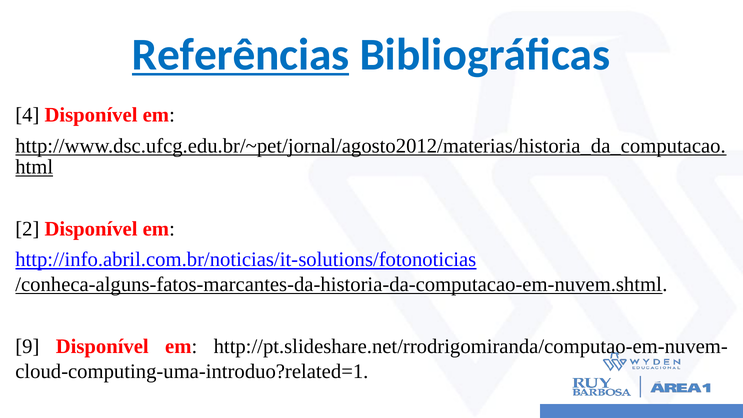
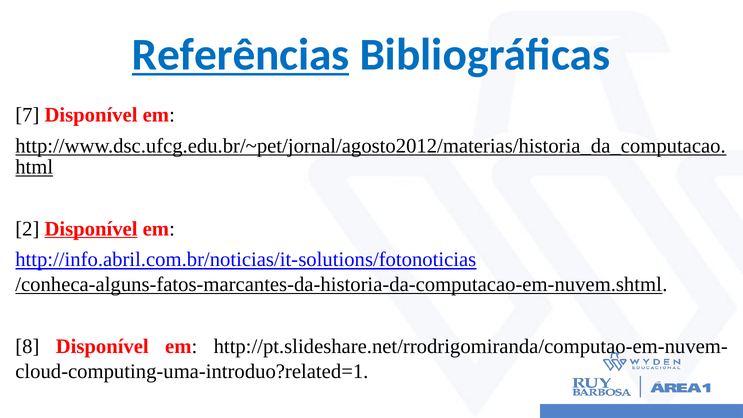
4: 4 -> 7
Disponível at (91, 229) underline: none -> present
9: 9 -> 8
